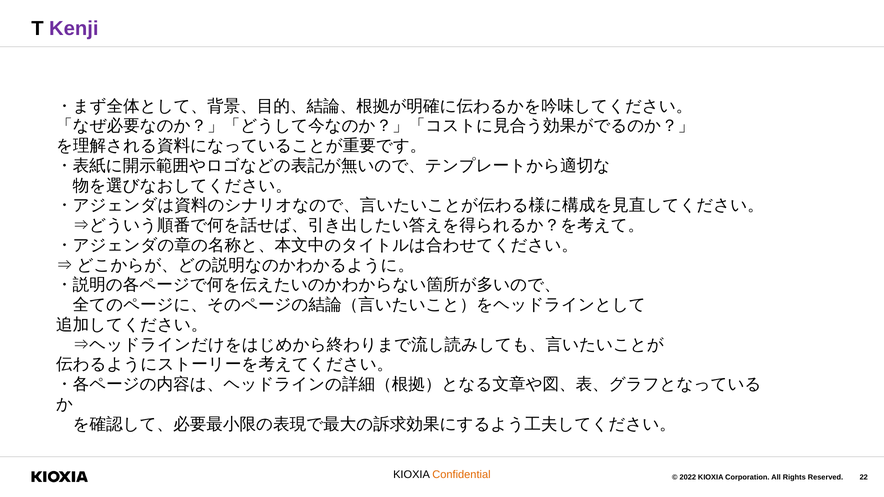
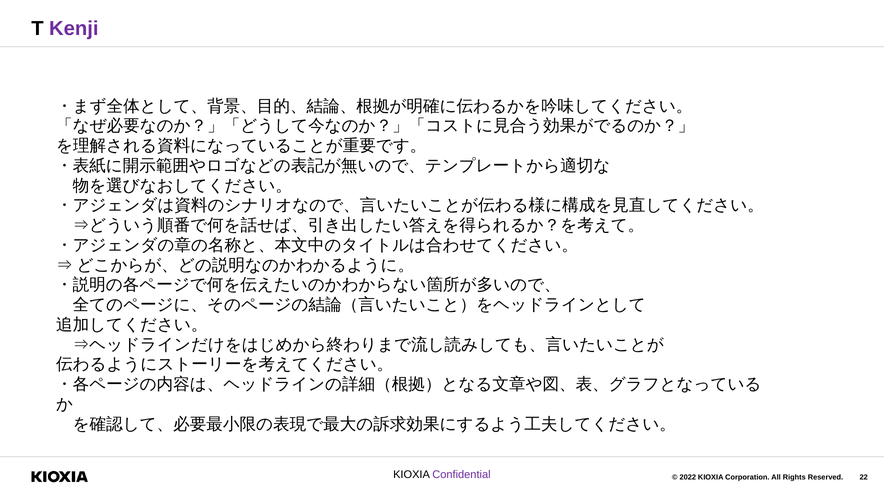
Confidential colour: orange -> purple
